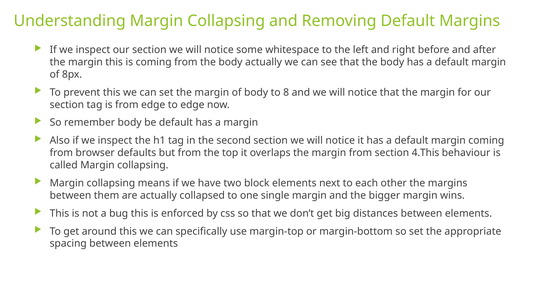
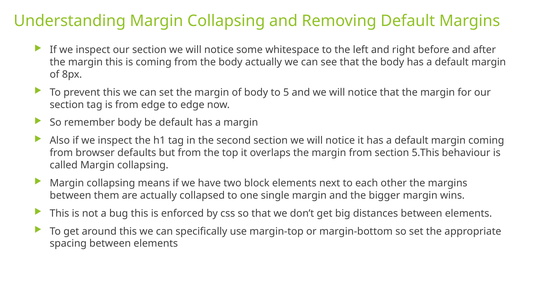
8: 8 -> 5
4.This: 4.This -> 5.This
